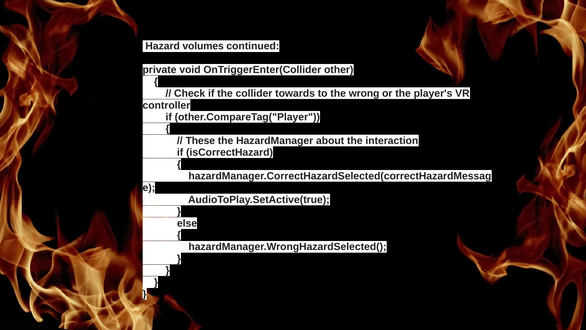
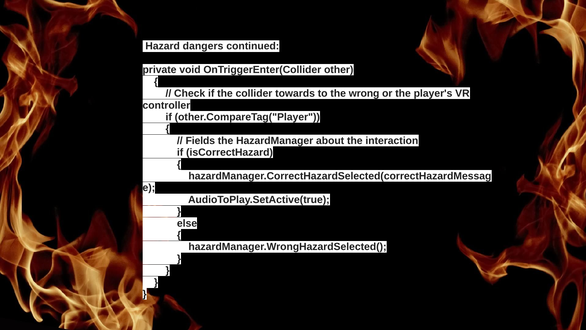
volumes: volumes -> dangers
These: These -> Fields
